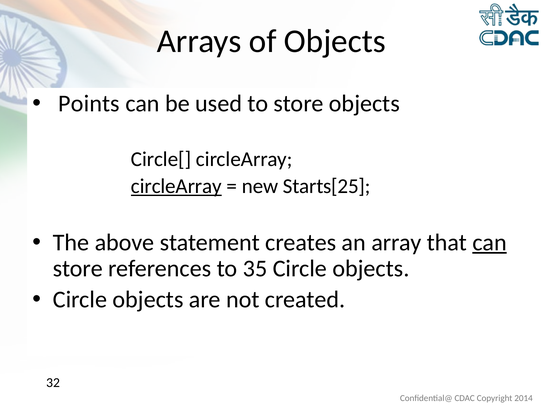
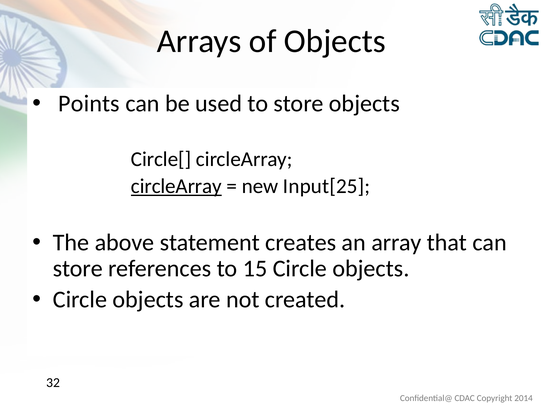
Starts[25: Starts[25 -> Input[25
can at (490, 243) underline: present -> none
35: 35 -> 15
